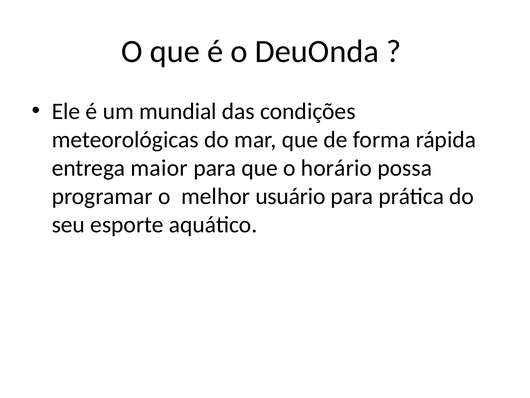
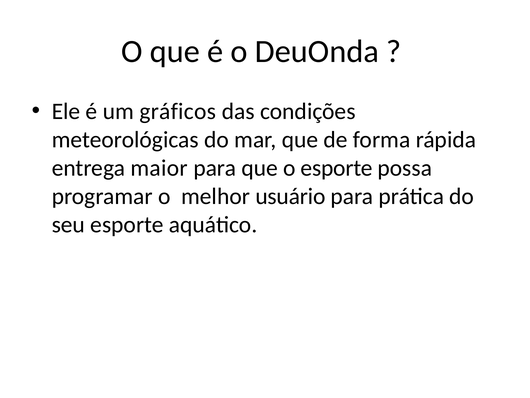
mundial: mundial -> gráficos
o horário: horário -> esporte
